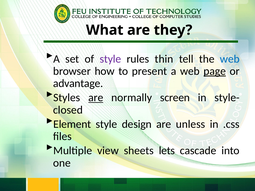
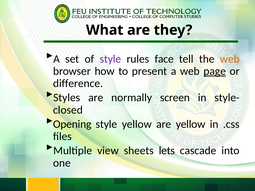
thin: thin -> face
web at (230, 59) colour: blue -> orange
advantage: advantage -> difference
are at (96, 98) underline: present -> none
Element: Element -> Opening
style design: design -> yellow
are unless: unless -> yellow
